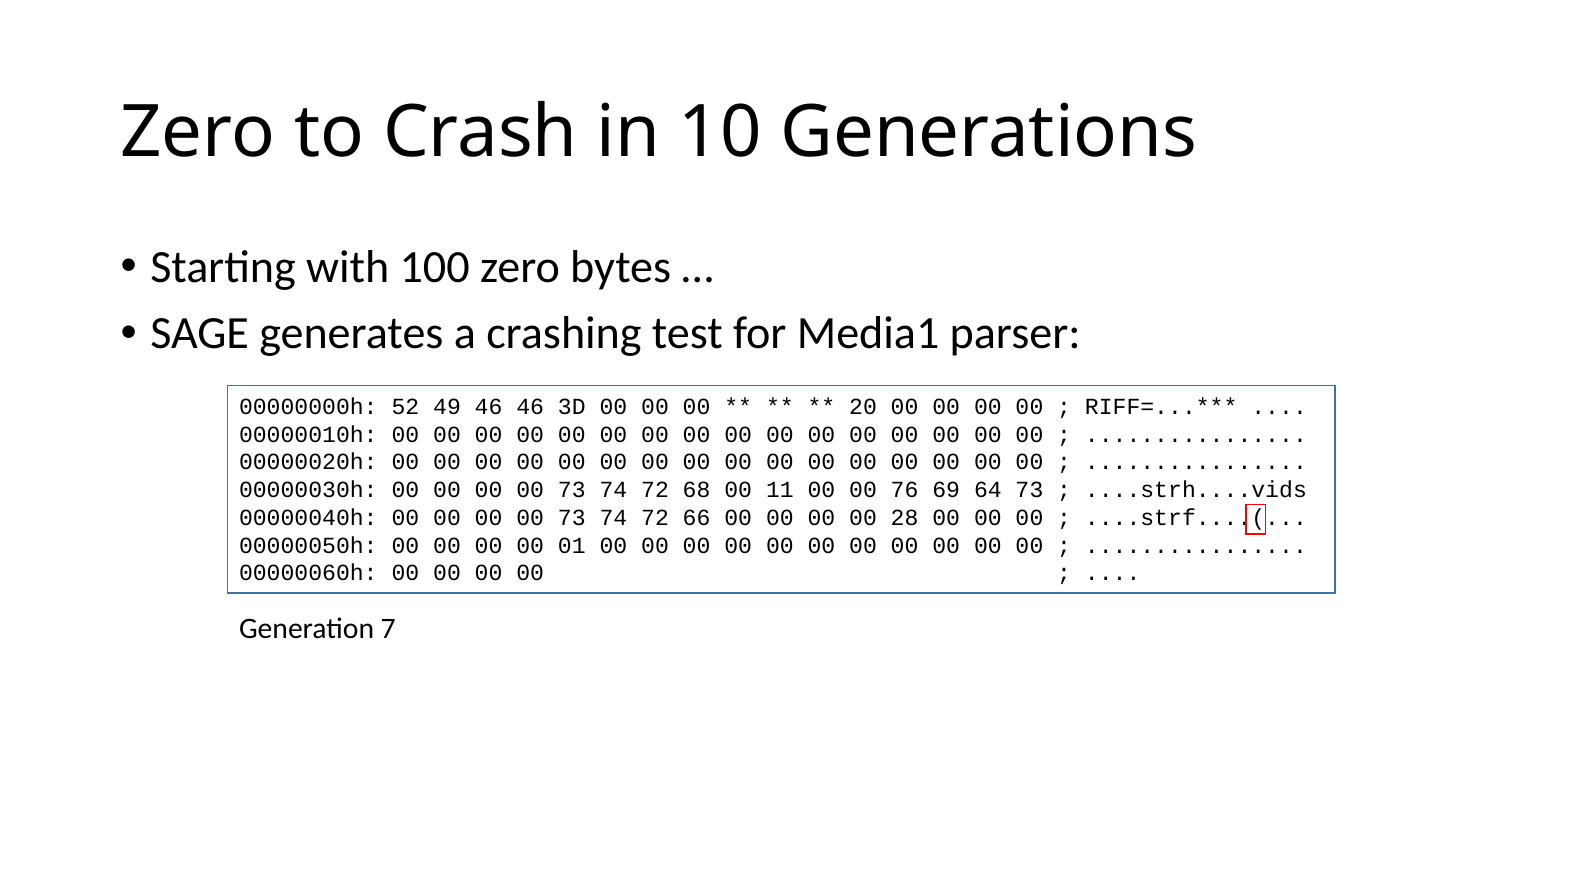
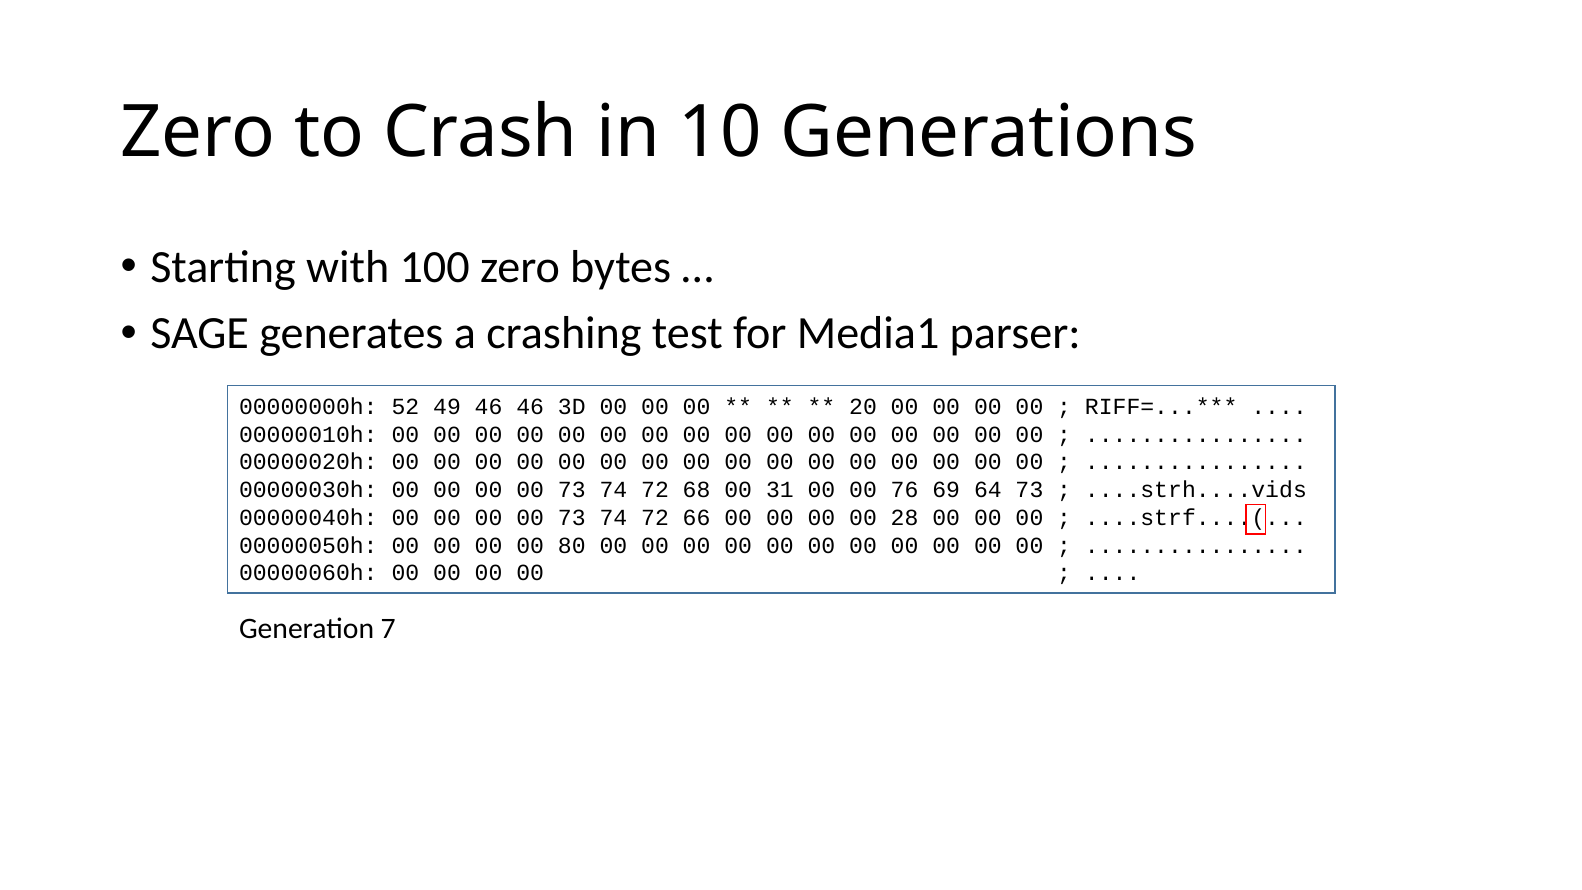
11: 11 -> 31
01: 01 -> 80
